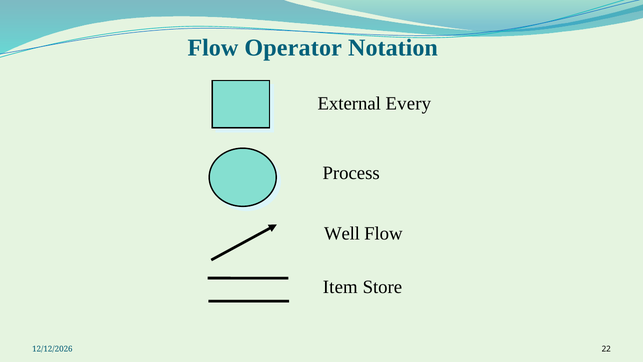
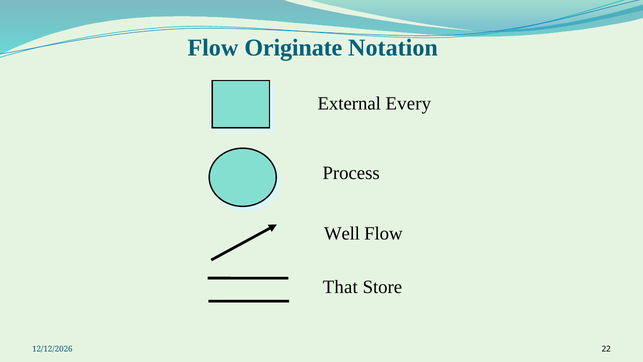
Operator: Operator -> Originate
Item: Item -> That
